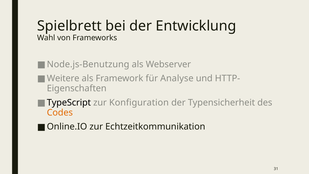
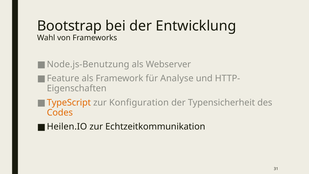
Spielbrett: Spielbrett -> Bootstrap
Weitere: Weitere -> Feature
TypeScript colour: black -> orange
Online.IO: Online.IO -> Heilen.IO
